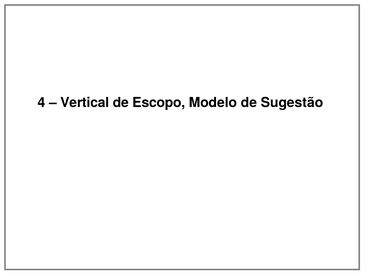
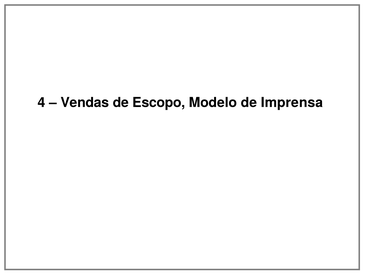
Vertical: Vertical -> Vendas
Sugestão: Sugestão -> Imprensa
